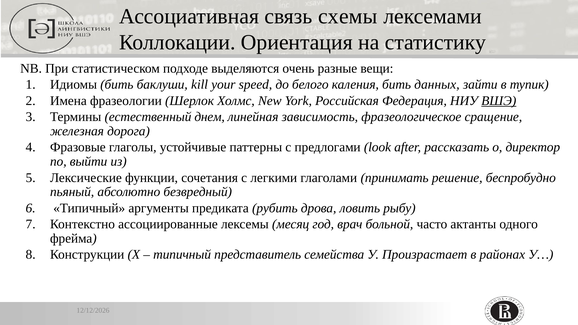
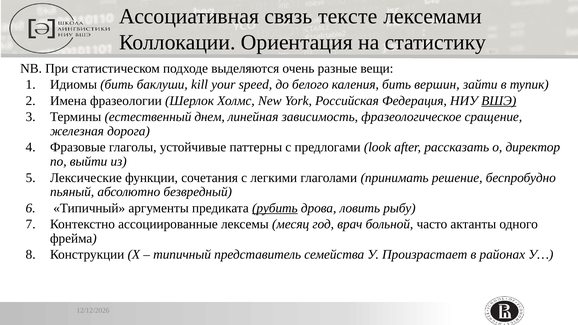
схемы: схемы -> тексте
данных: данных -> вершин
рубить underline: none -> present
